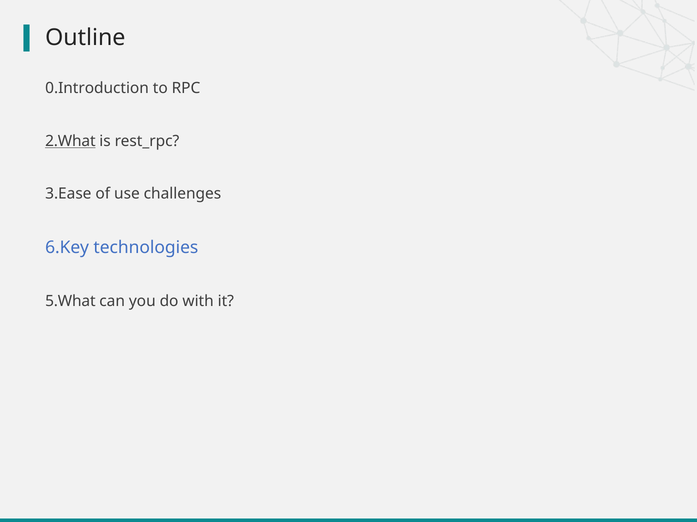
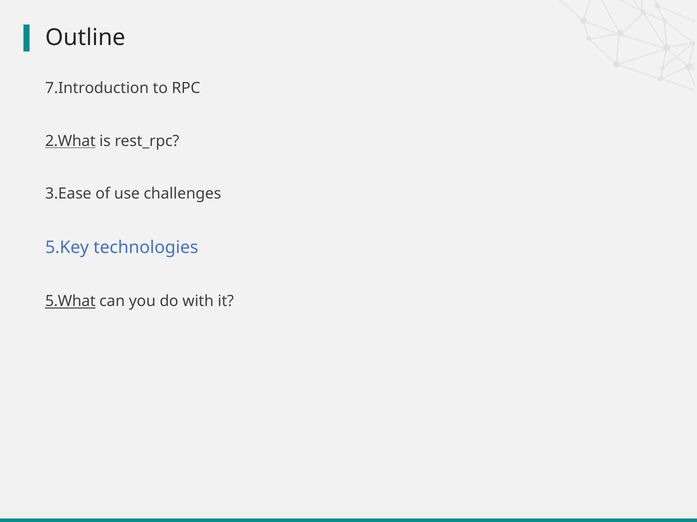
0.Introduction: 0.Introduction -> 7.Introduction
6.Key: 6.Key -> 5.Key
5.What underline: none -> present
